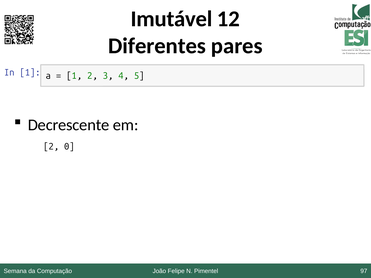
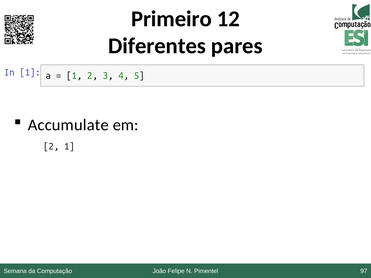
Imutável: Imutável -> Primeiro
Decrescente: Decrescente -> Accumulate
2 0: 0 -> 1
